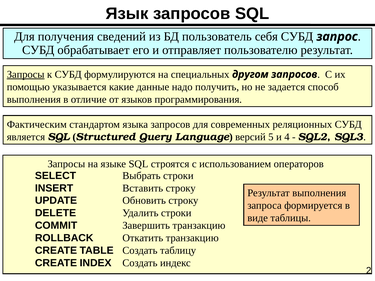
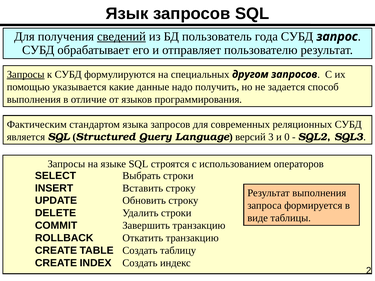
сведений underline: none -> present
себя: себя -> года
5: 5 -> 3
4: 4 -> 0
